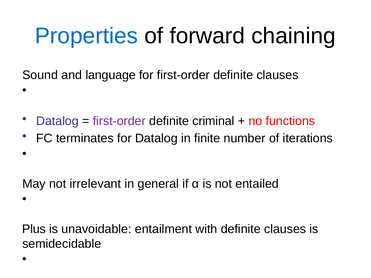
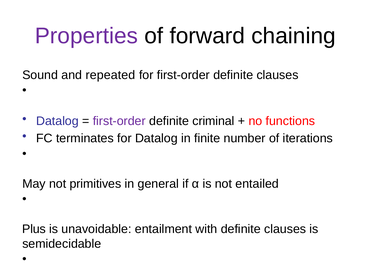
Properties colour: blue -> purple
language: language -> repeated
irrelevant: irrelevant -> primitives
